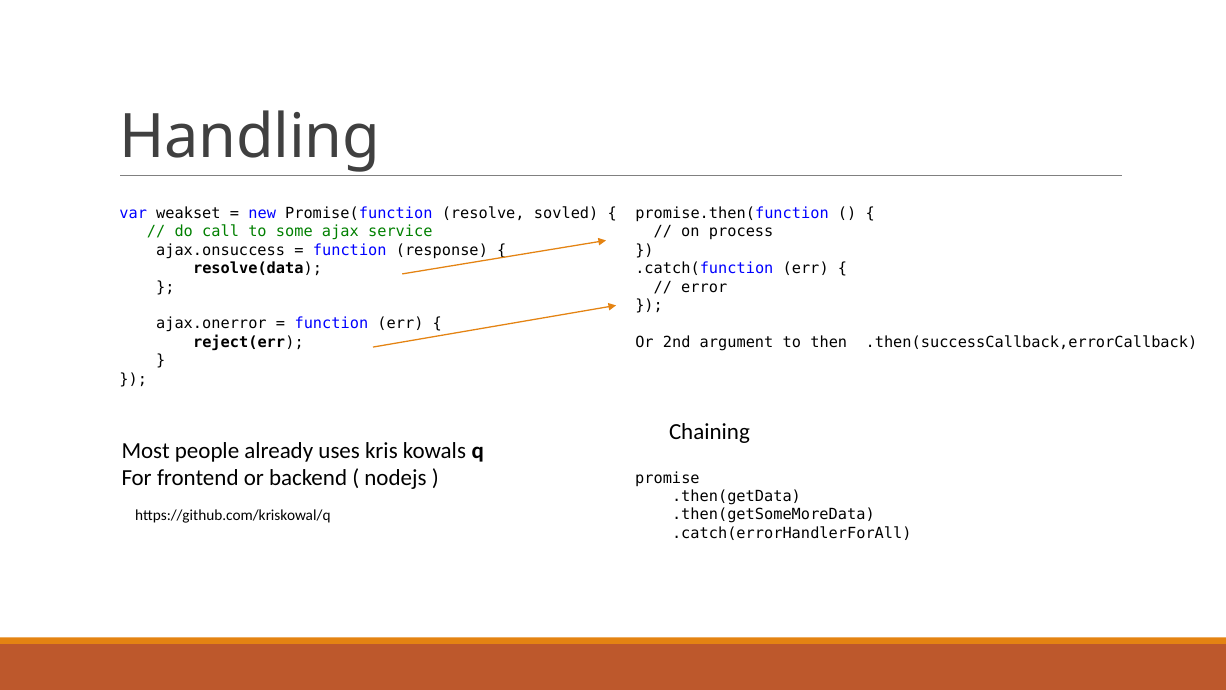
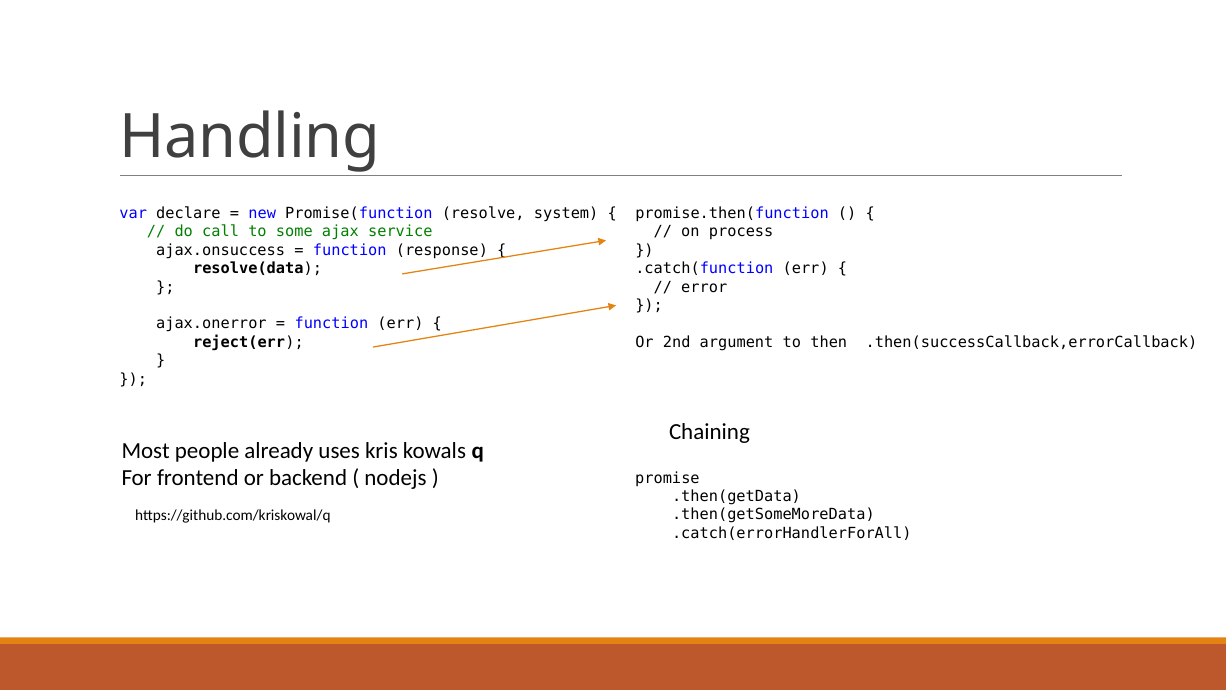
weakset: weakset -> declare
sovled: sovled -> system
